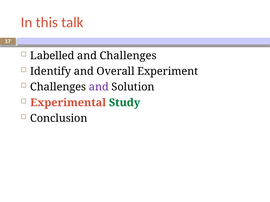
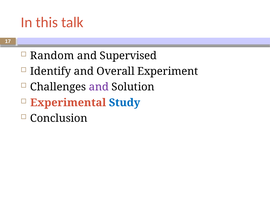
Labelled: Labelled -> Random
and Challenges: Challenges -> Supervised
Study colour: green -> blue
